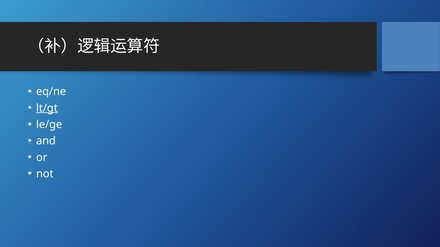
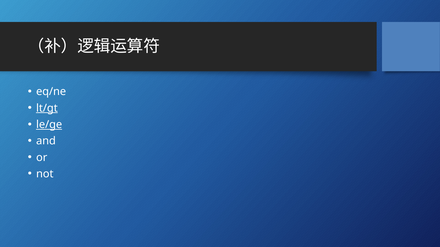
le/ge underline: none -> present
